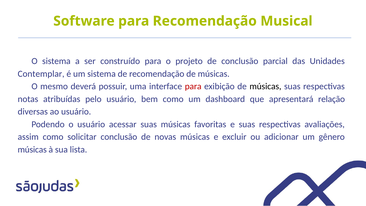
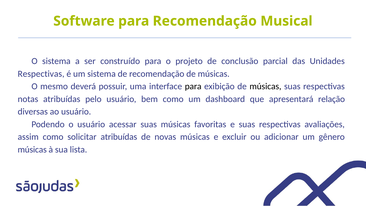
Contemplar at (41, 74): Contemplar -> Respectivas
para at (193, 86) colour: red -> black
solicitar conclusão: conclusão -> atribuídas
